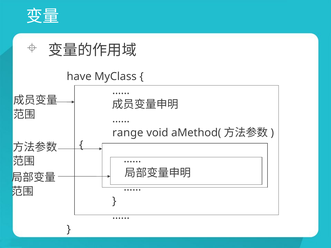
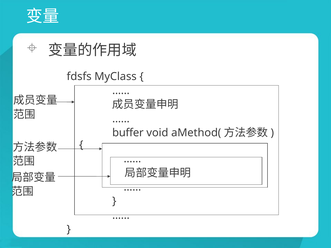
have: have -> fdsfs
range: range -> buffer
